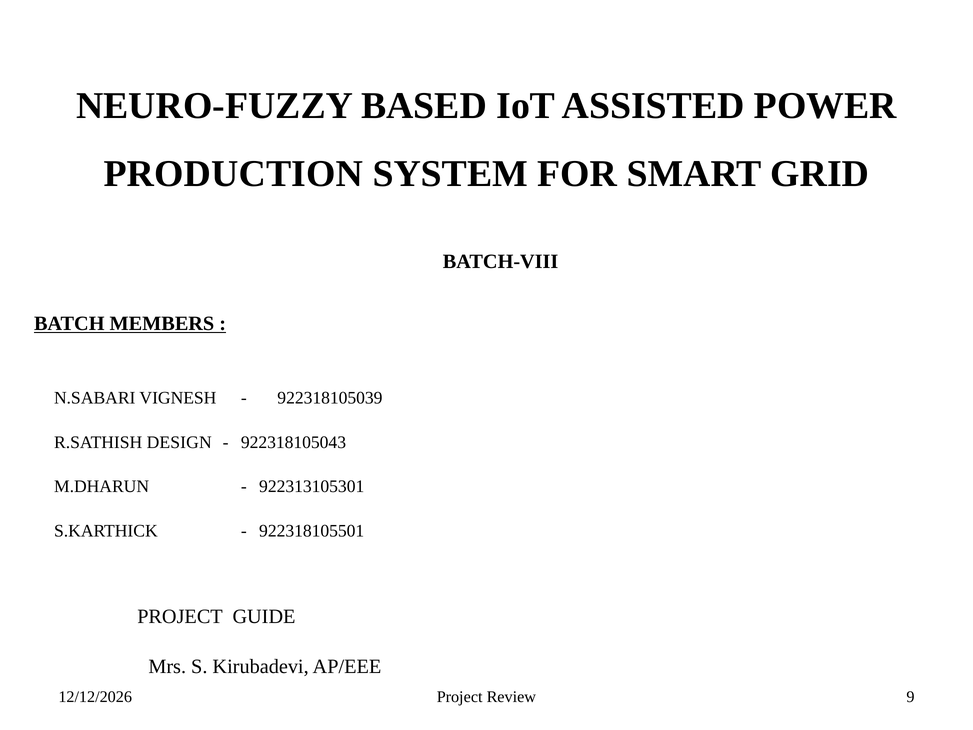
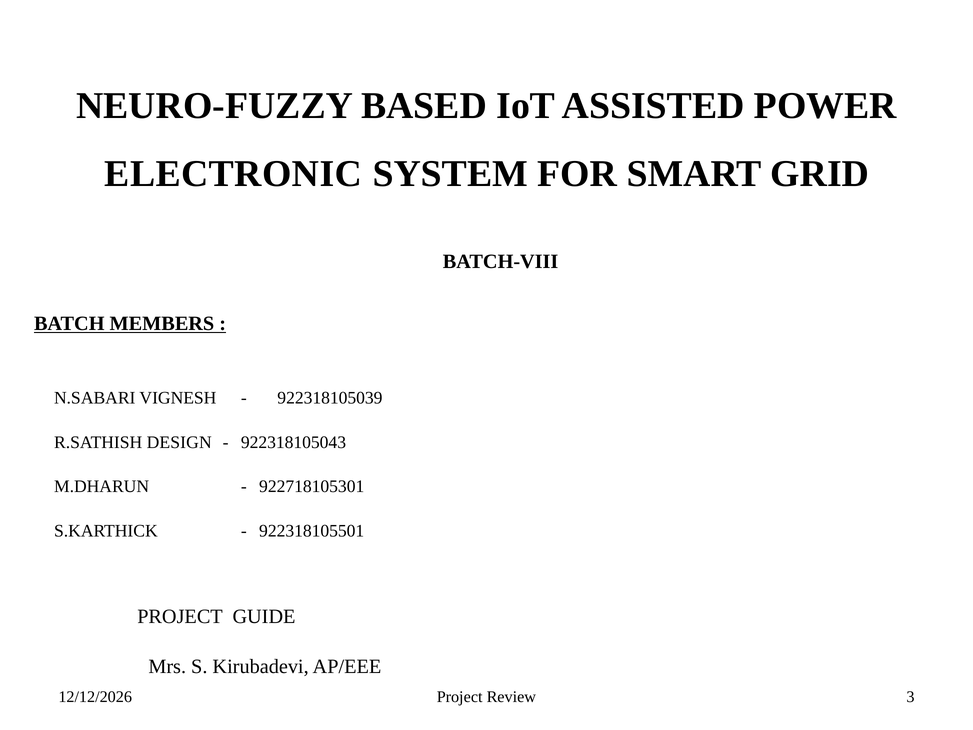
PRODUCTION: PRODUCTION -> ELECTRONIC
922313105301: 922313105301 -> 922718105301
9: 9 -> 3
